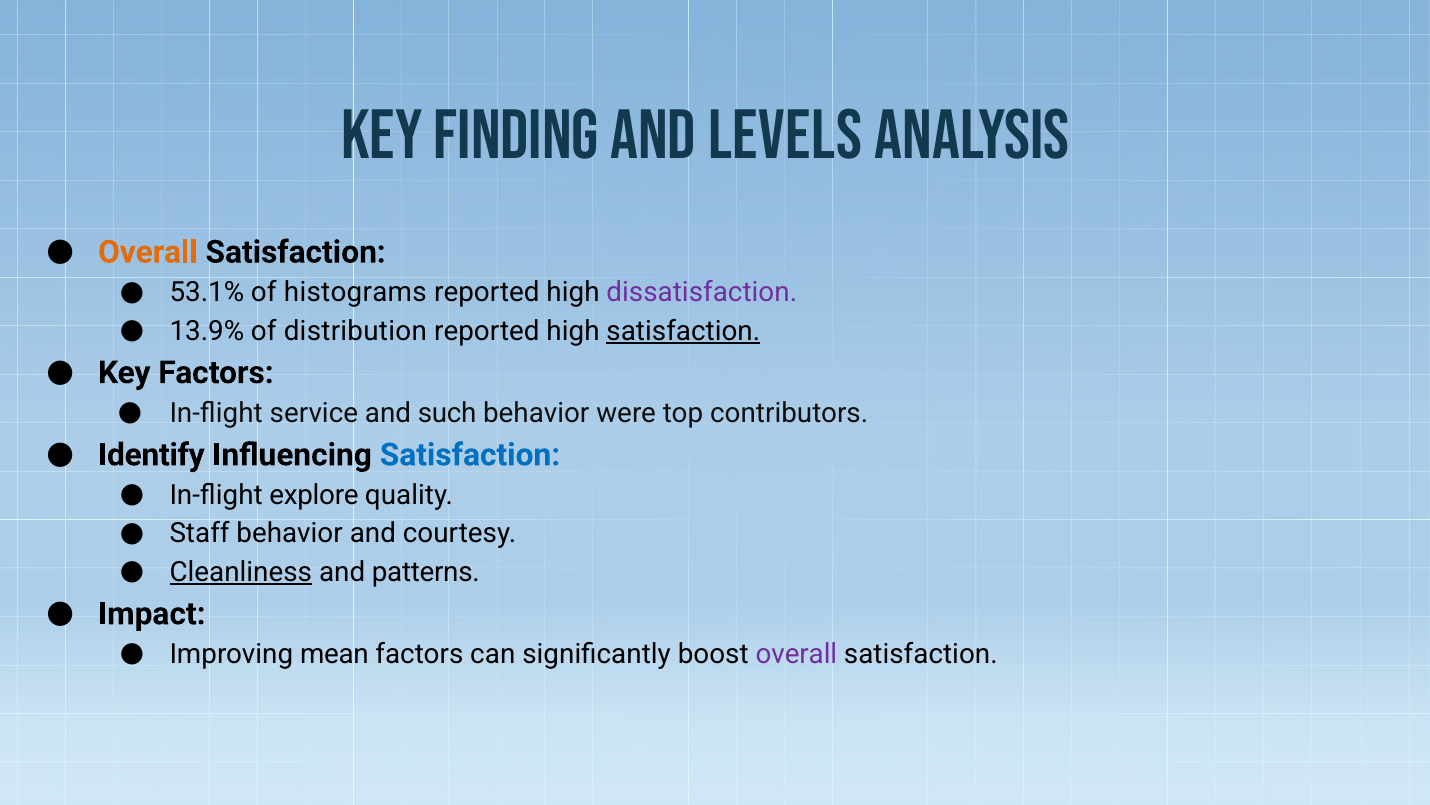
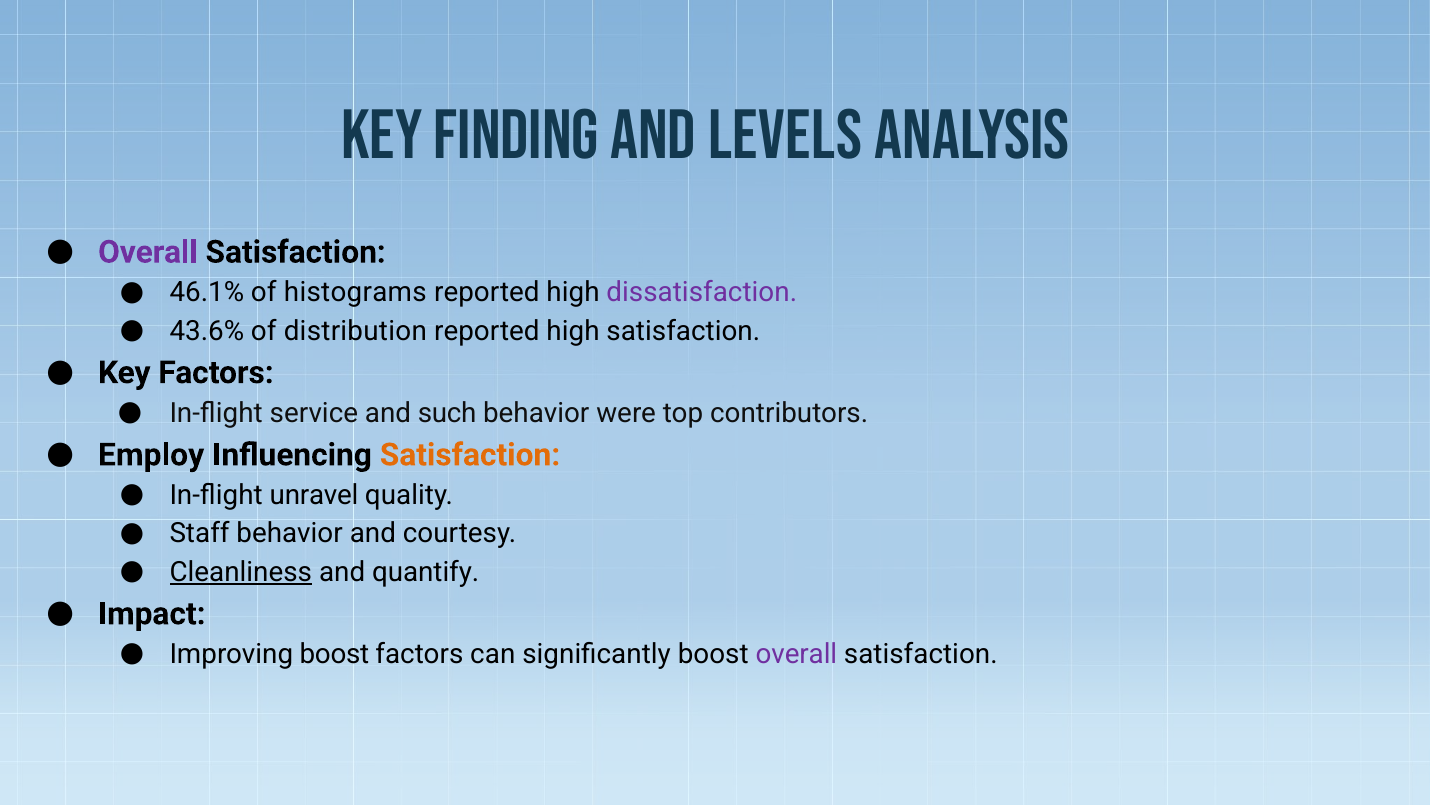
Overall at (148, 252) colour: orange -> purple
53.1%: 53.1% -> 46.1%
13.9%: 13.9% -> 43.6%
satisfaction at (683, 331) underline: present -> none
Identify: Identify -> Employ
Satisfaction at (470, 455) colour: blue -> orange
explore: explore -> unravel
patterns: patterns -> quantify
Improving mean: mean -> boost
